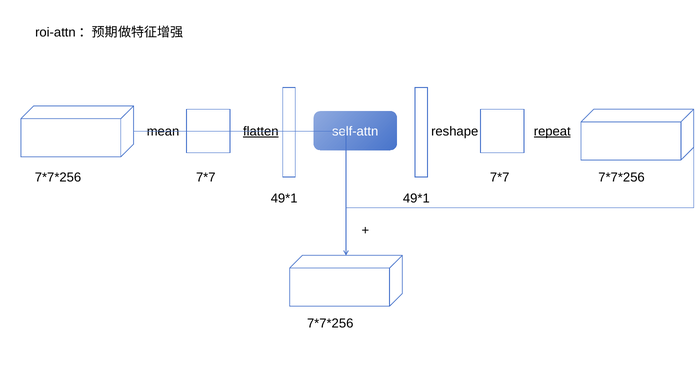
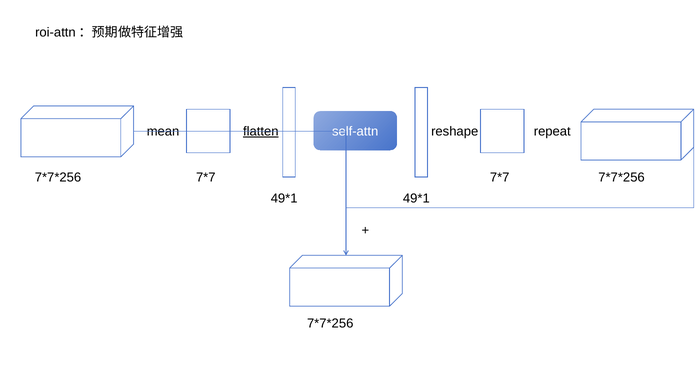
repeat underline: present -> none
